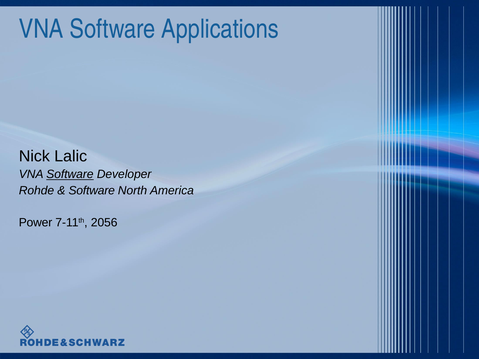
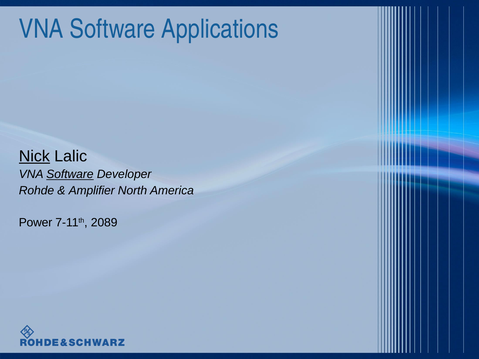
Nick underline: none -> present
Software at (92, 191): Software -> Amplifier
2056: 2056 -> 2089
